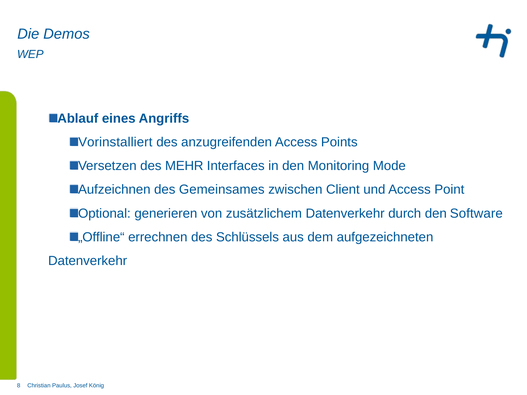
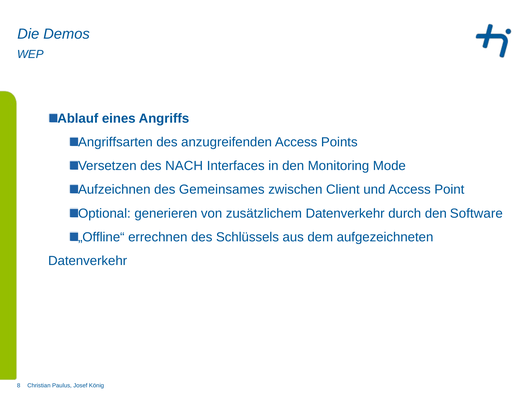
Vorinstalliert: Vorinstalliert -> Angriffsarten
MEHR: MEHR -> NACH
